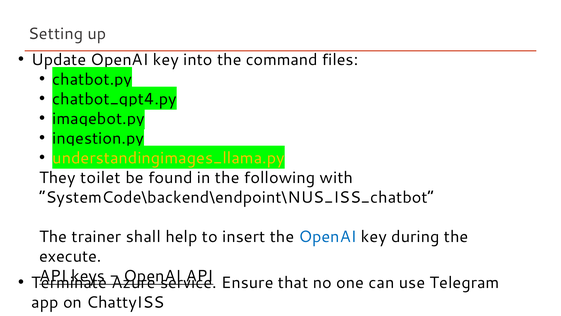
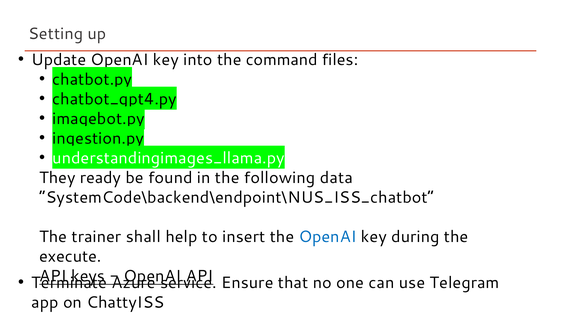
understandingimages_llama.py colour: yellow -> white
toilet: toilet -> ready
with: with -> data
